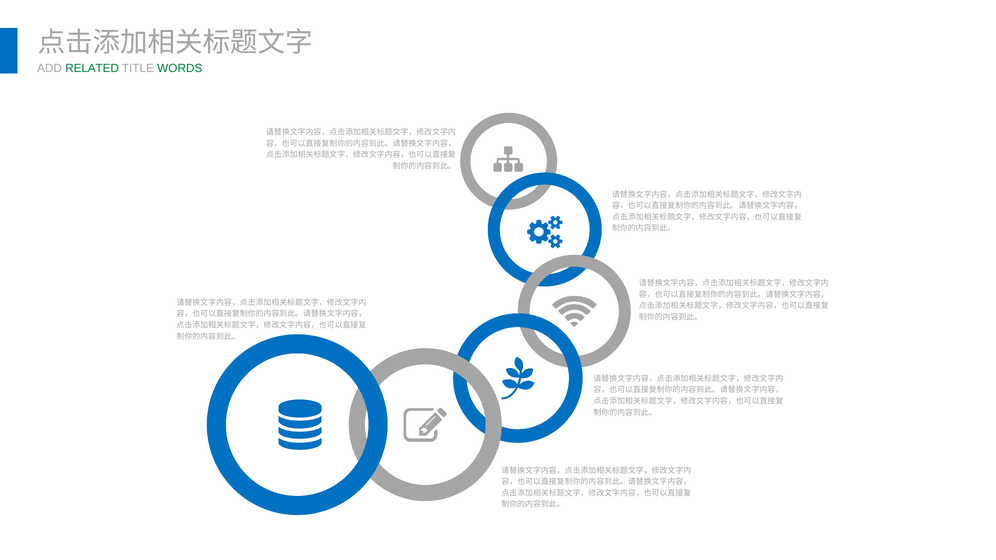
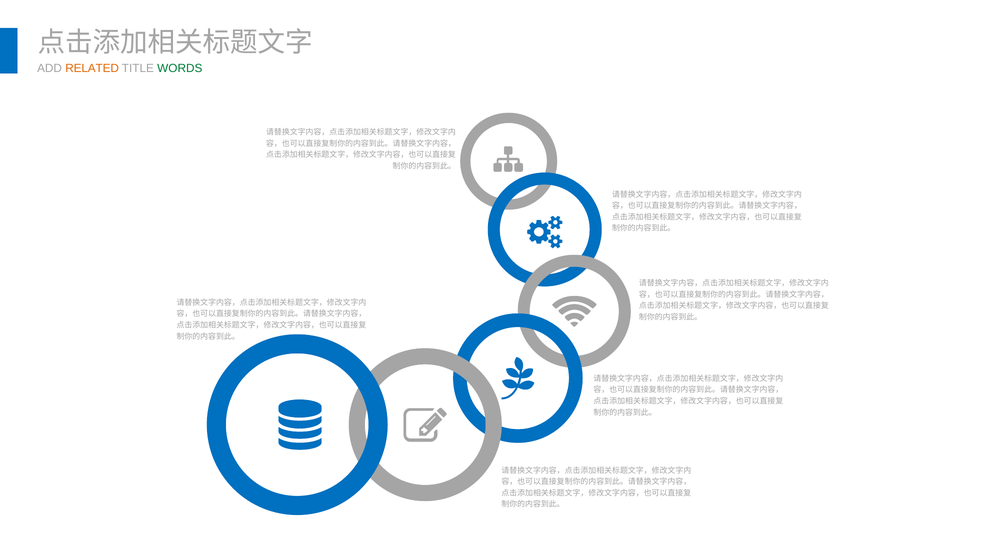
RELATED colour: green -> orange
